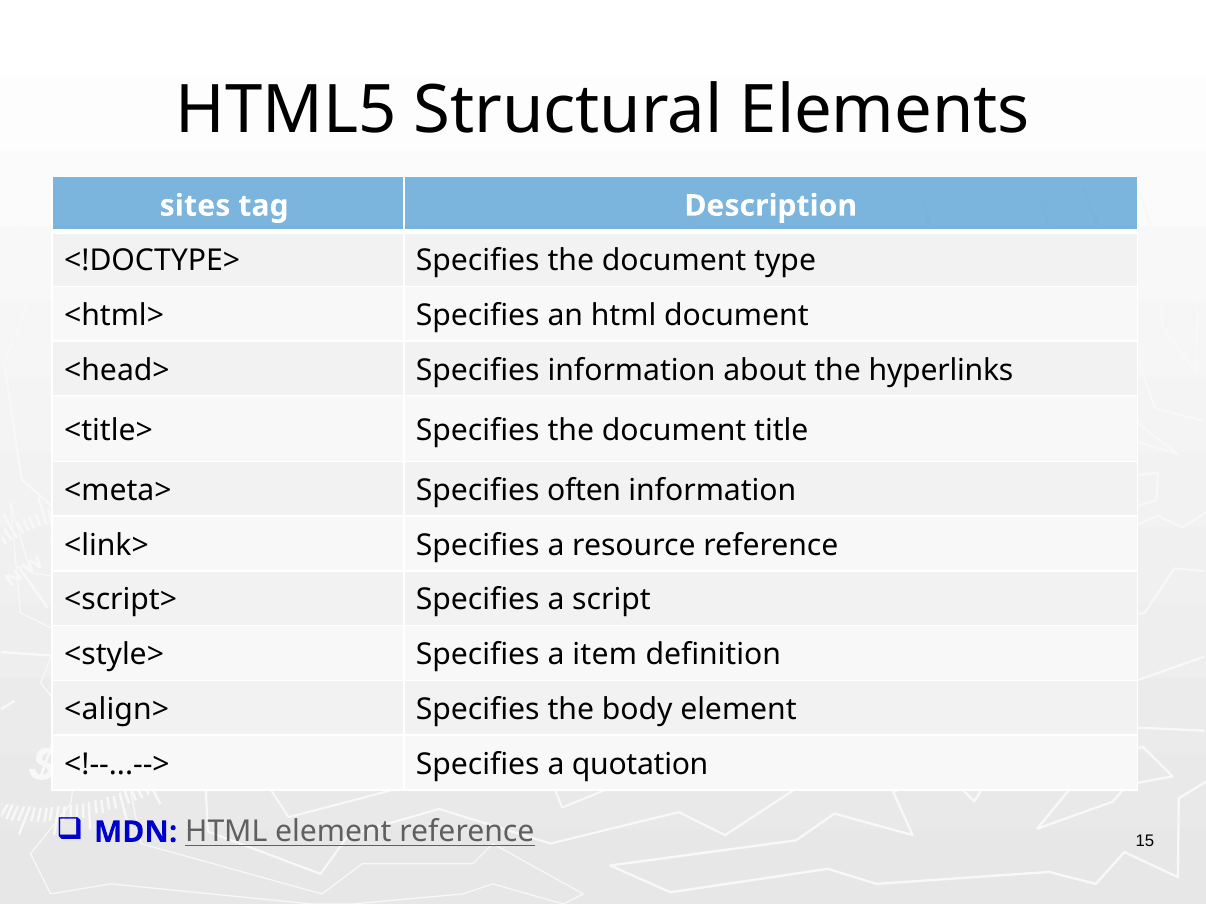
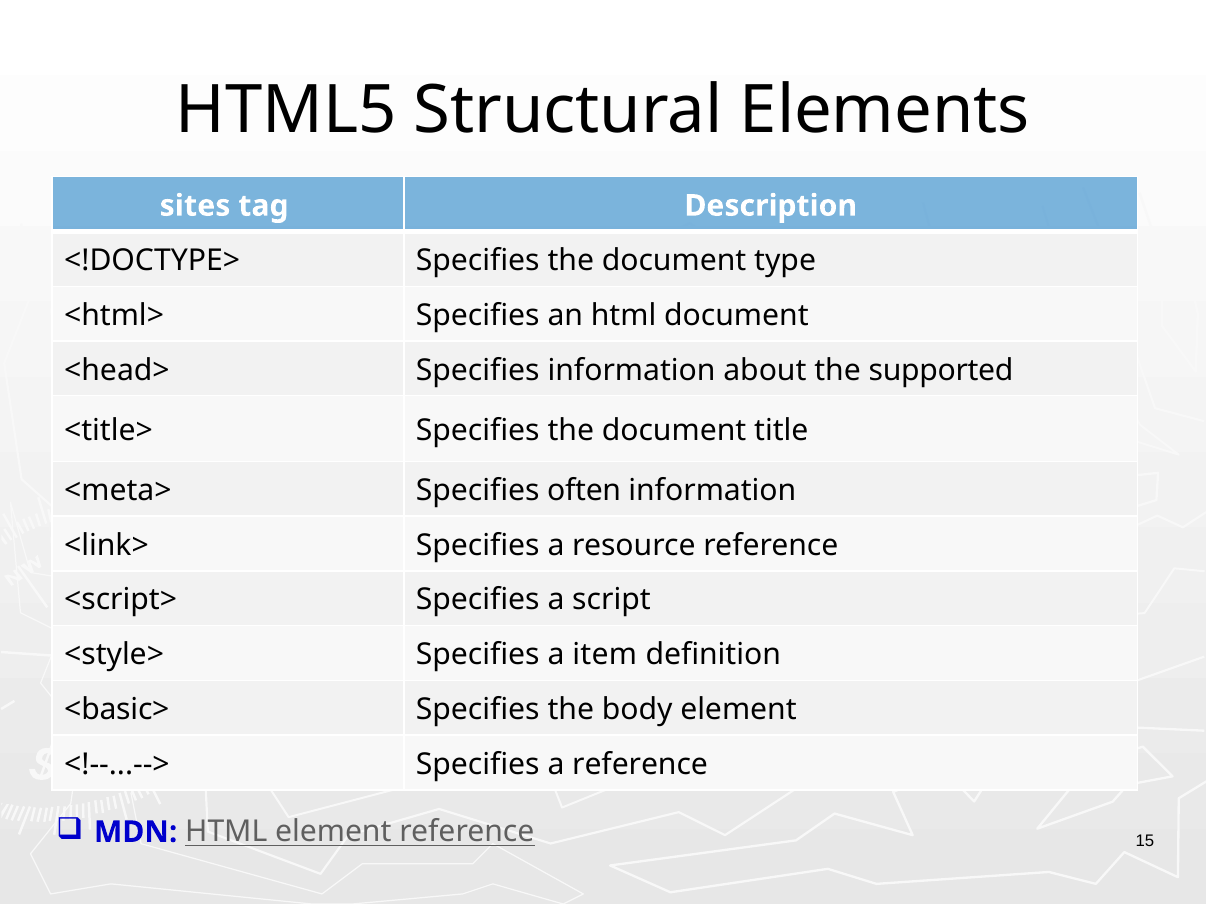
hyperlinks: hyperlinks -> supported
<align>: <align> -> <basic>
a quotation: quotation -> reference
